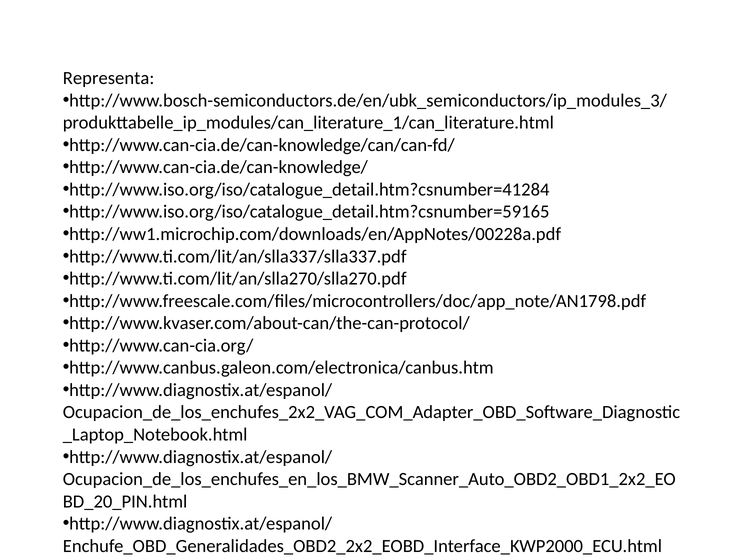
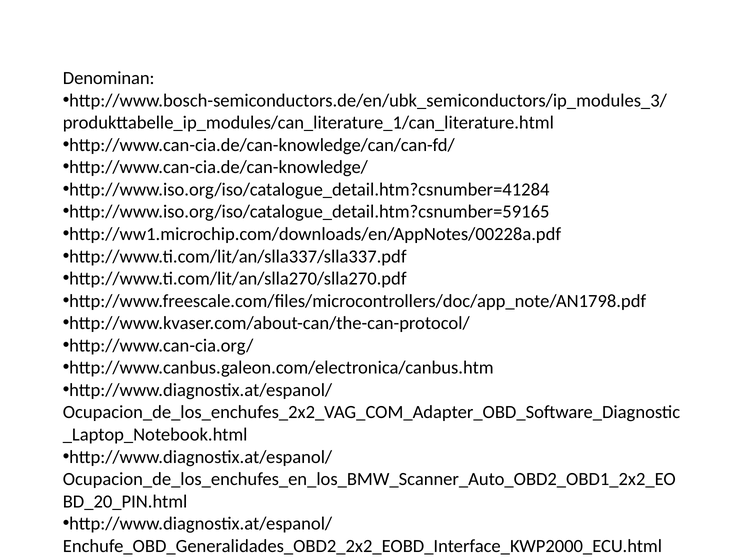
Representa: Representa -> Denominan
